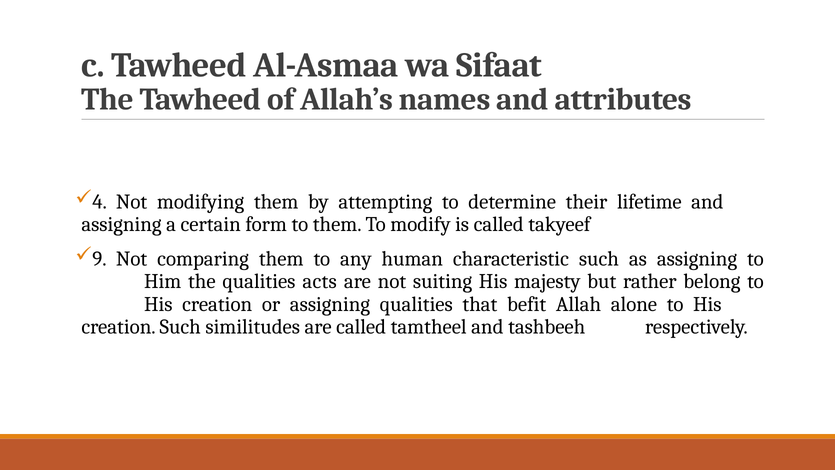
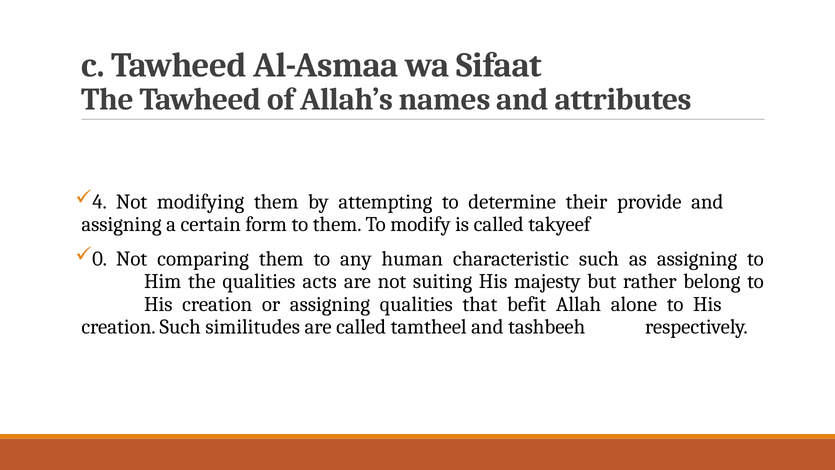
lifetime: lifetime -> provide
9: 9 -> 0
